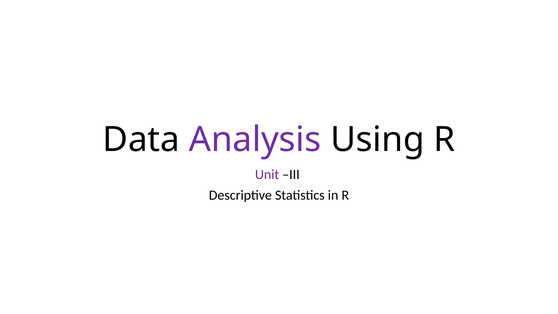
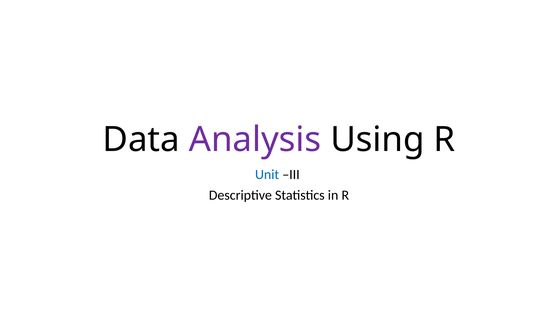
Unit colour: purple -> blue
